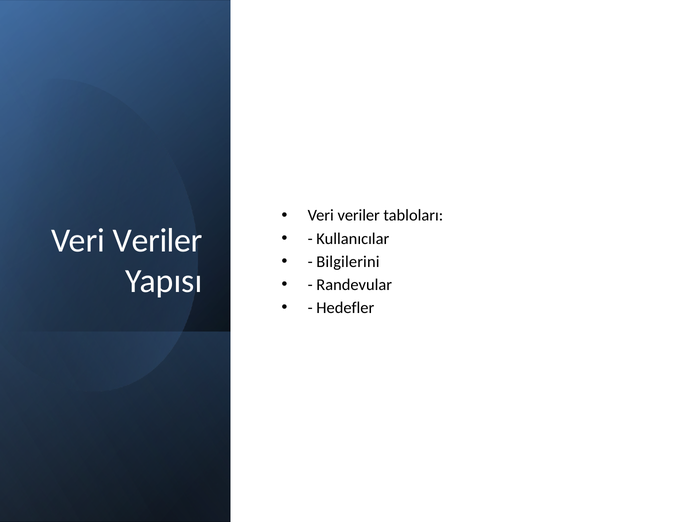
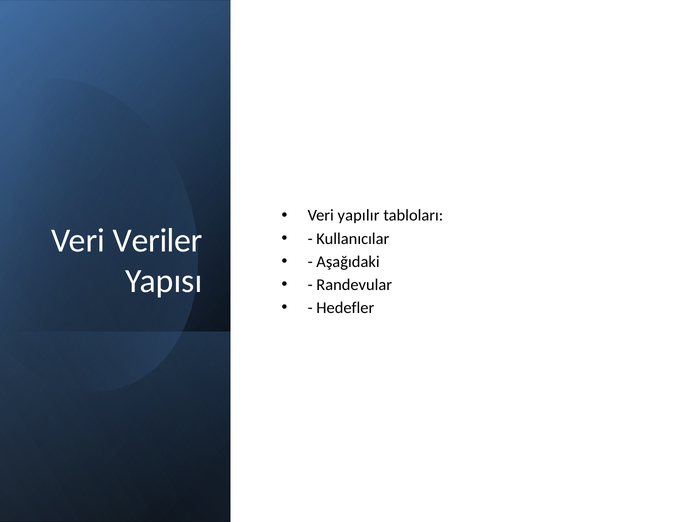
veriler at (359, 216): veriler -> yapılır
Bilgilerini: Bilgilerini -> Aşağıdaki
